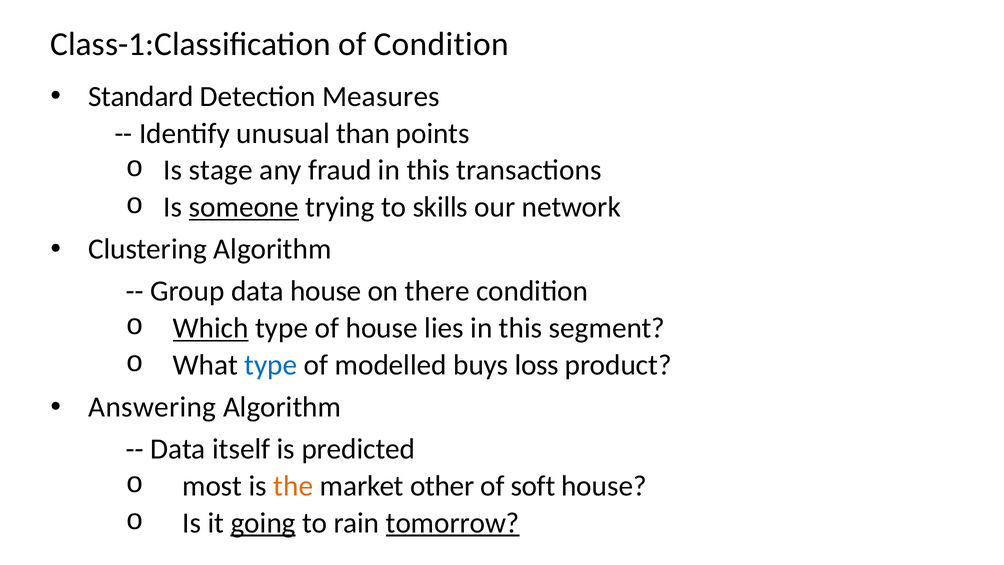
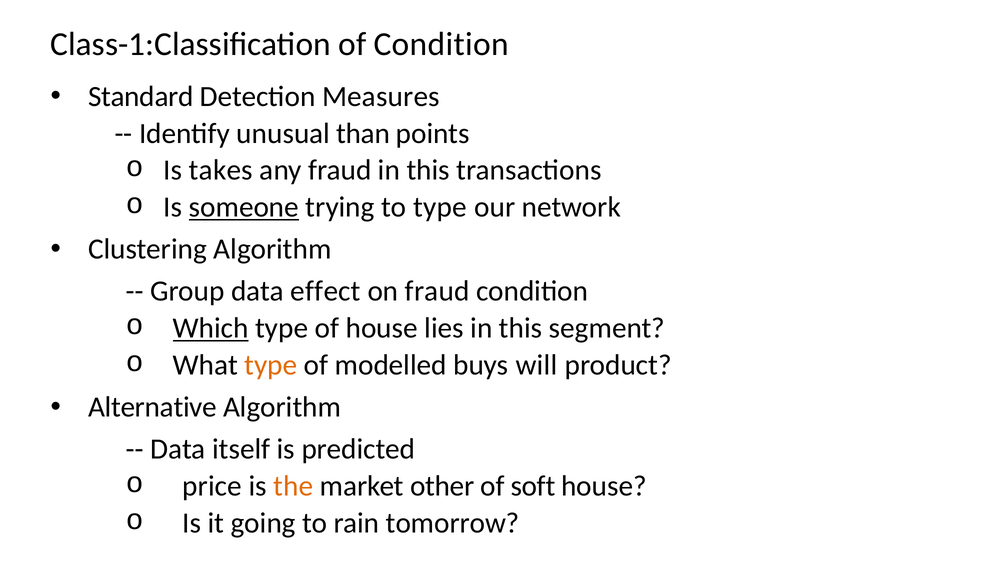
stage: stage -> takes
to skills: skills -> type
data house: house -> effect
on there: there -> fraud
type at (271, 365) colour: blue -> orange
loss: loss -> will
Answering: Answering -> Alternative
most: most -> price
going underline: present -> none
tomorrow underline: present -> none
